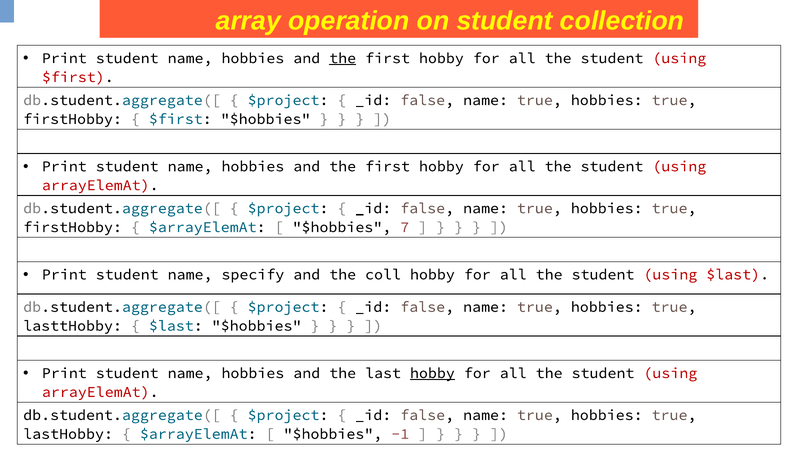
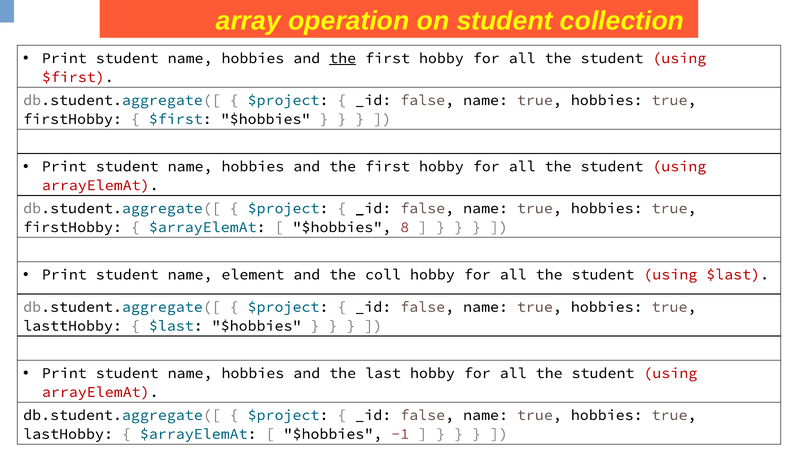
7: 7 -> 8
specify: specify -> element
hobby at (432, 373) underline: present -> none
